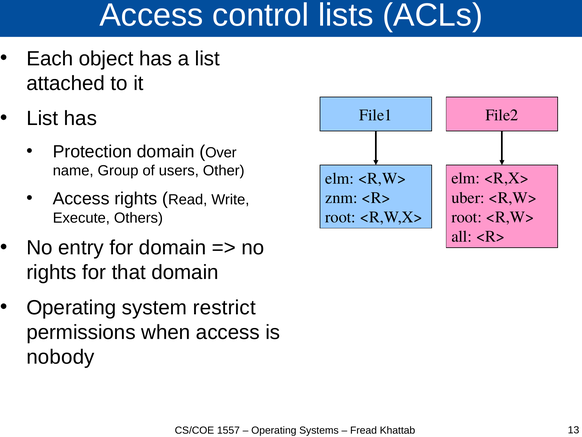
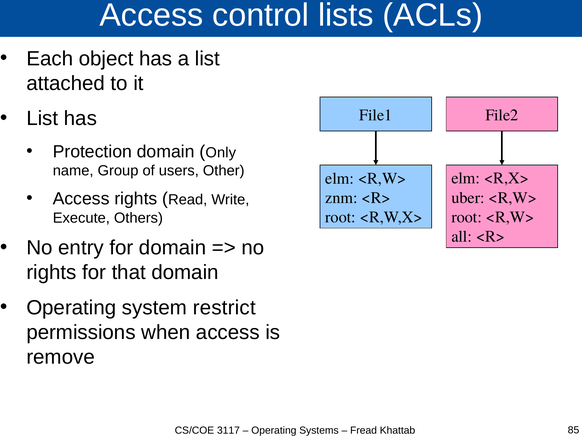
Over: Over -> Only
nobody: nobody -> remove
1557: 1557 -> 3117
13: 13 -> 85
